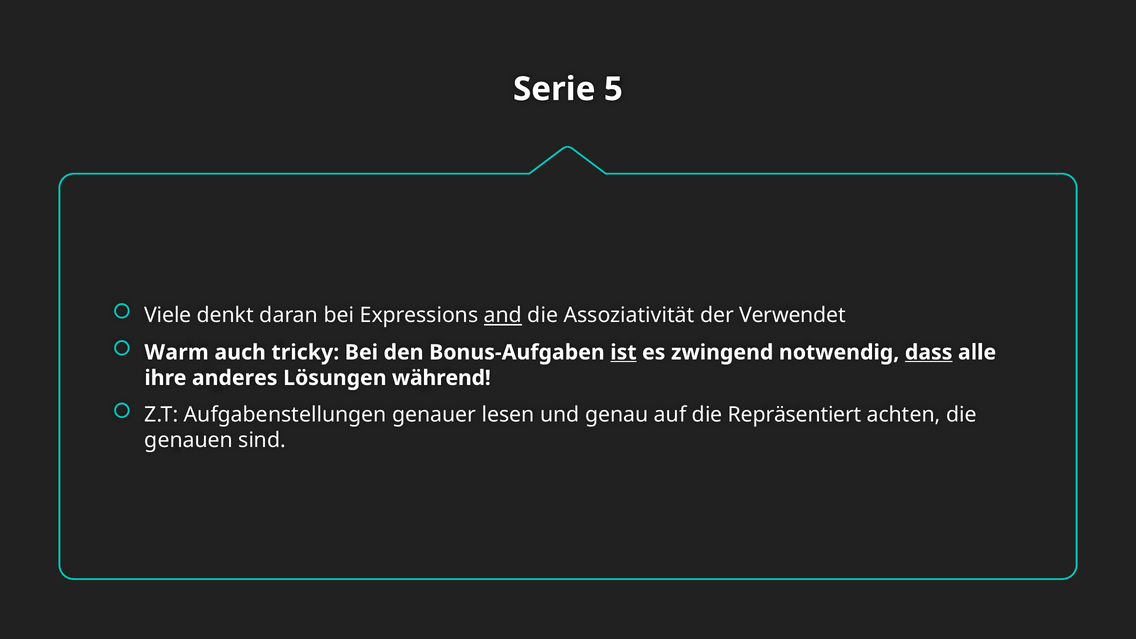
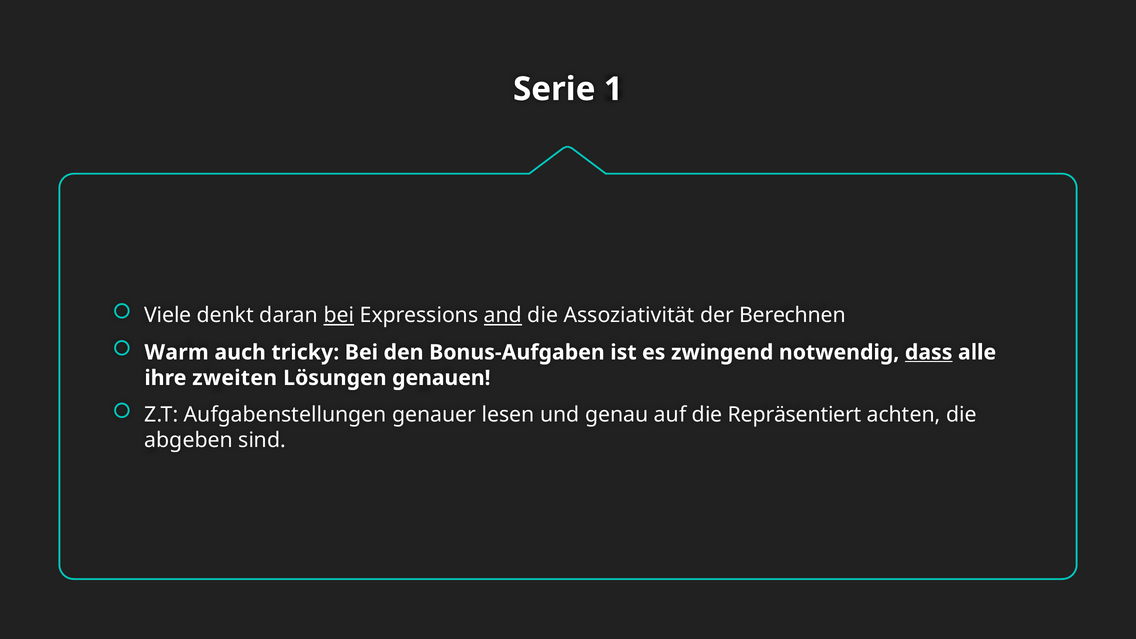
5: 5 -> 1
bei at (339, 315) underline: none -> present
Verwendet: Verwendet -> Berechnen
ist underline: present -> none
anderes: anderes -> zweiten
während: während -> genauen
genauen: genauen -> abgeben
